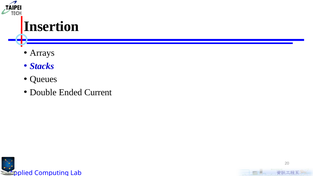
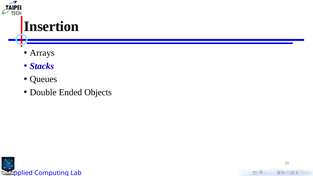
Current: Current -> Objects
